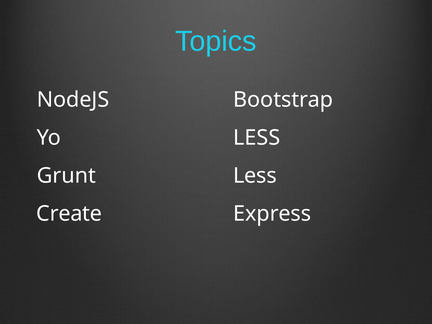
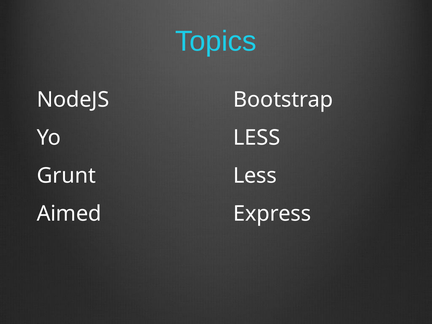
Create: Create -> Aimed
